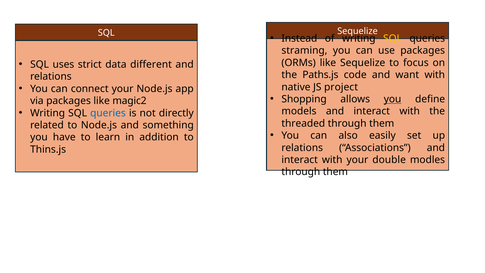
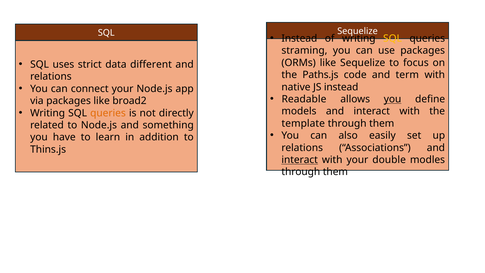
want: want -> term
JS project: project -> instead
Shopping: Shopping -> Readable
magic2: magic2 -> broad2
queries at (108, 113) colour: blue -> orange
threaded: threaded -> template
interact at (300, 160) underline: none -> present
